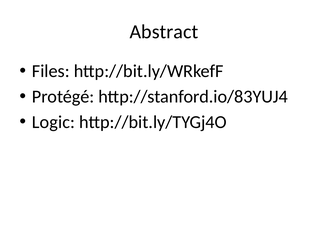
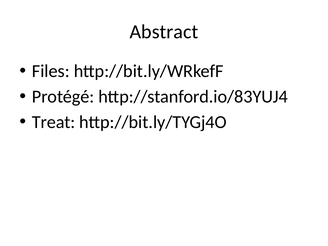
Logic: Logic -> Treat
